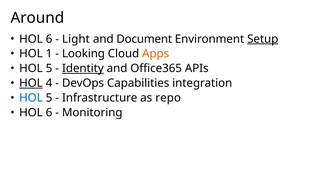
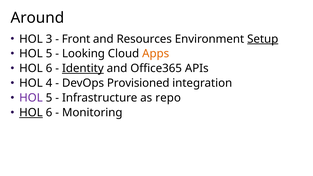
6 at (49, 39): 6 -> 3
Light: Light -> Front
Document: Document -> Resources
1 at (49, 54): 1 -> 5
5 at (49, 68): 5 -> 6
HOL at (31, 83) underline: present -> none
Capabilities: Capabilities -> Provisioned
HOL at (31, 98) colour: blue -> purple
HOL at (31, 113) underline: none -> present
